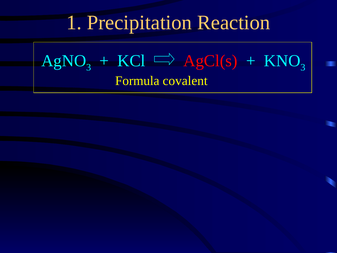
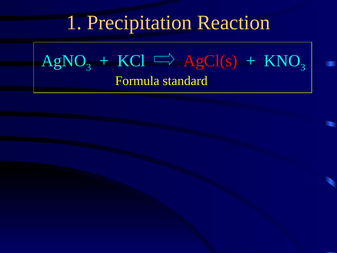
covalent: covalent -> standard
